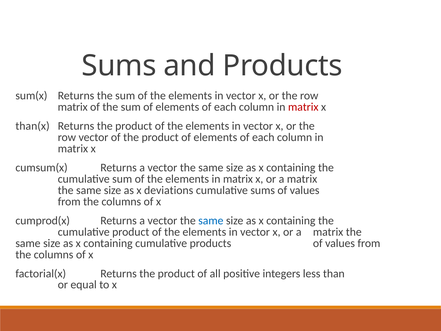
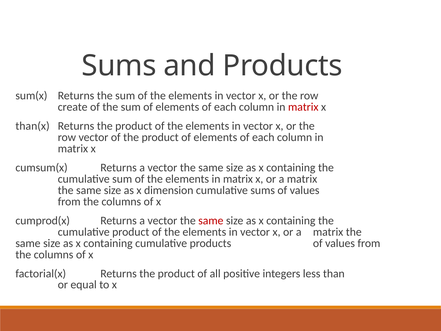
matrix at (73, 107): matrix -> create
deviations: deviations -> dimension
same at (211, 220) colour: blue -> red
